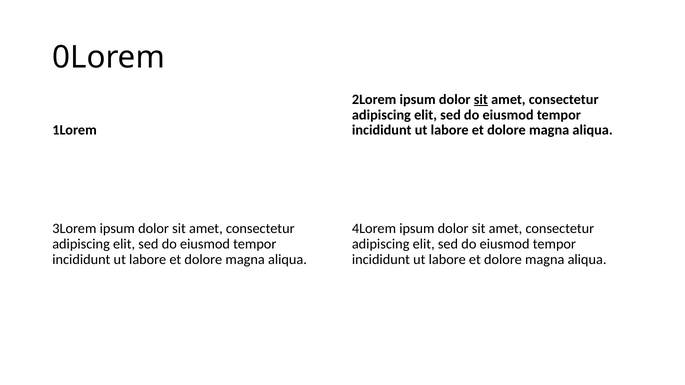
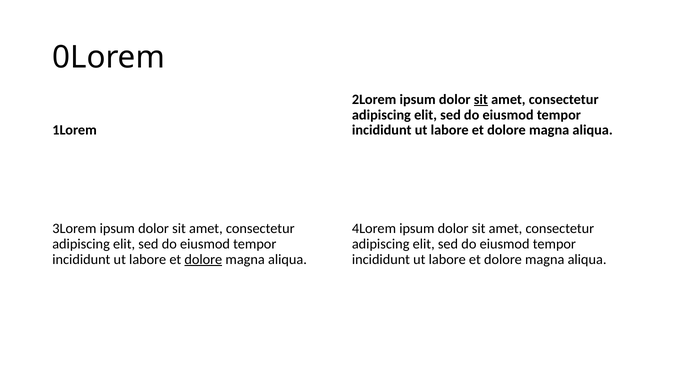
dolore at (203, 260) underline: none -> present
